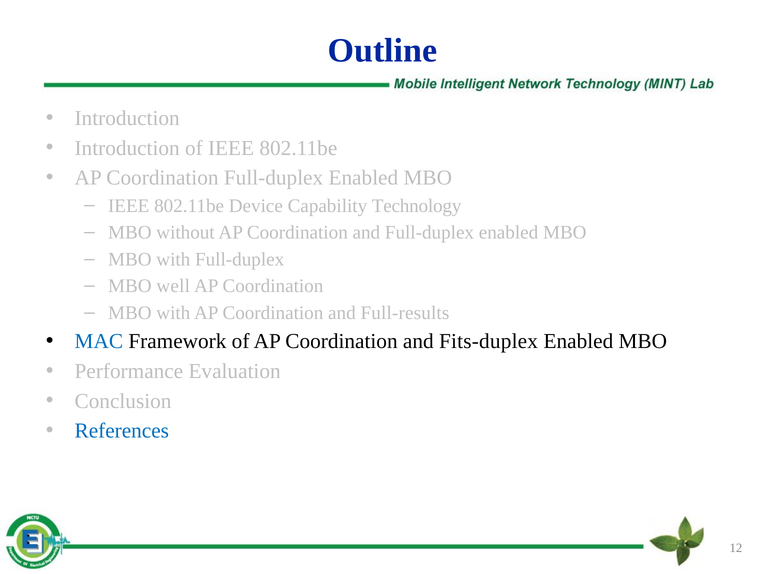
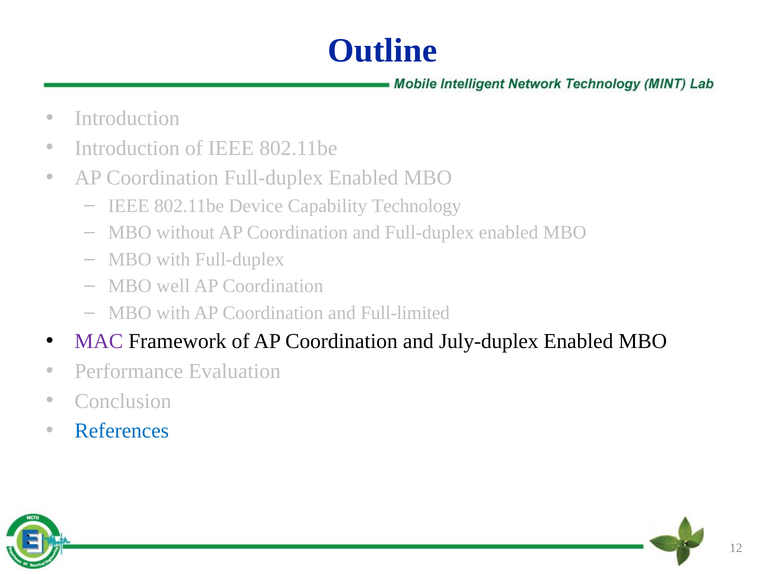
Full-results: Full-results -> Full-limited
MAC colour: blue -> purple
Fits-duplex: Fits-duplex -> July-duplex
